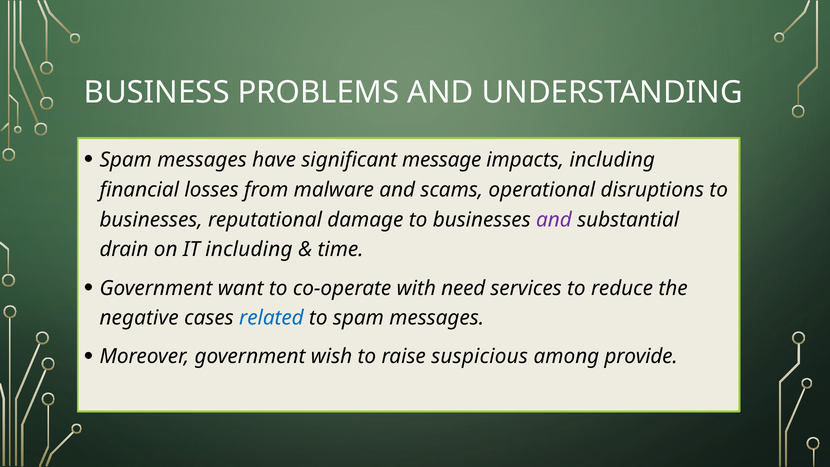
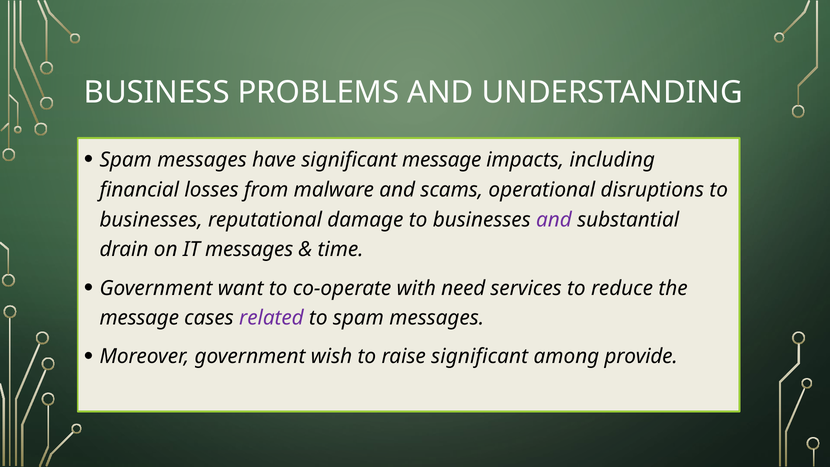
IT including: including -> messages
negative at (139, 318): negative -> message
related colour: blue -> purple
raise suspicious: suspicious -> significant
